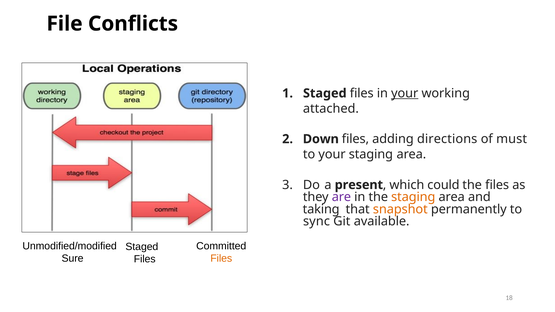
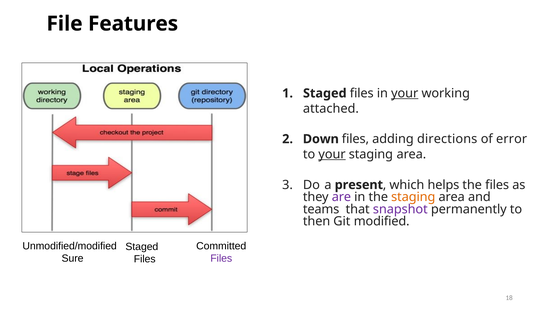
Conflicts: Conflicts -> Features
must: must -> error
your at (332, 154) underline: none -> present
could: could -> helps
taking: taking -> teams
snapshot colour: orange -> purple
sync: sync -> then
available: available -> modified
Files at (221, 259) colour: orange -> purple
